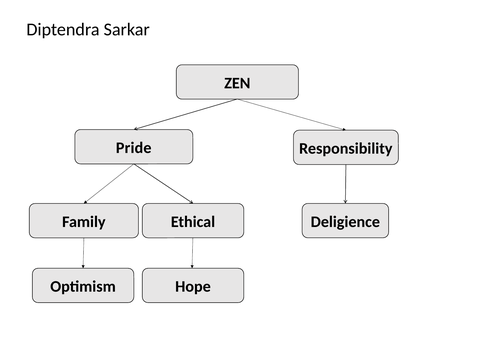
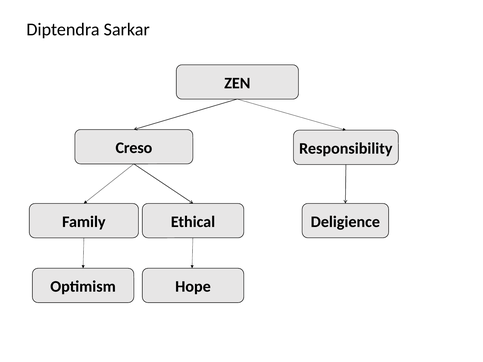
Pride: Pride -> Creso
